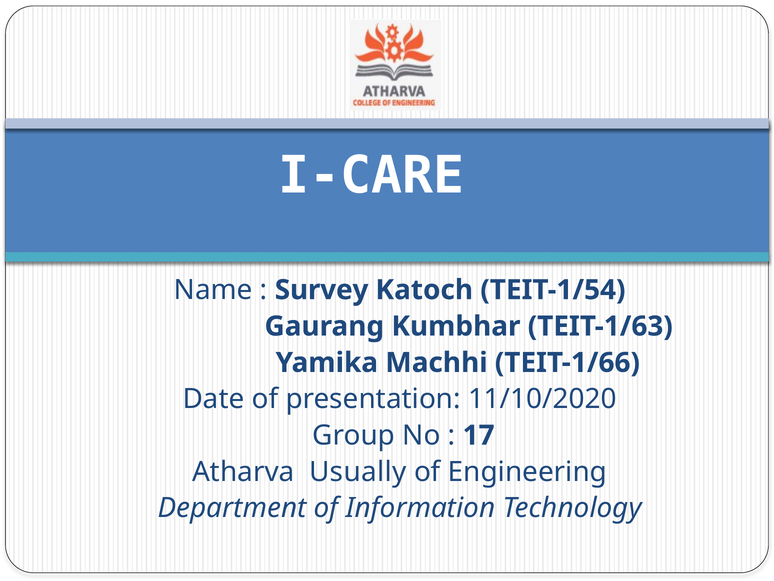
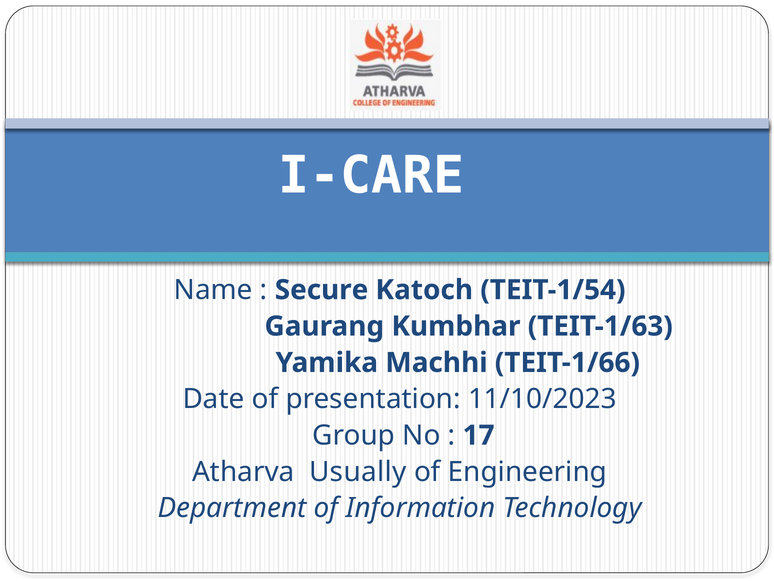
Survey: Survey -> Secure
11/10/2020: 11/10/2020 -> 11/10/2023
